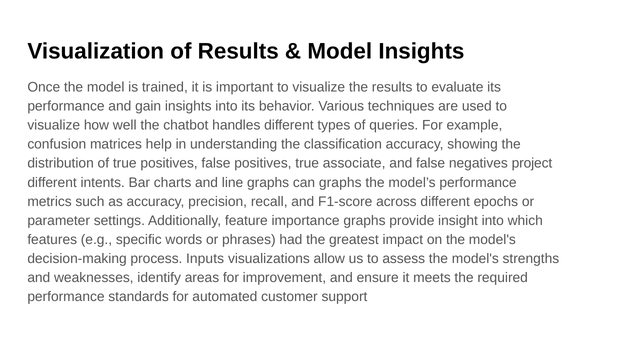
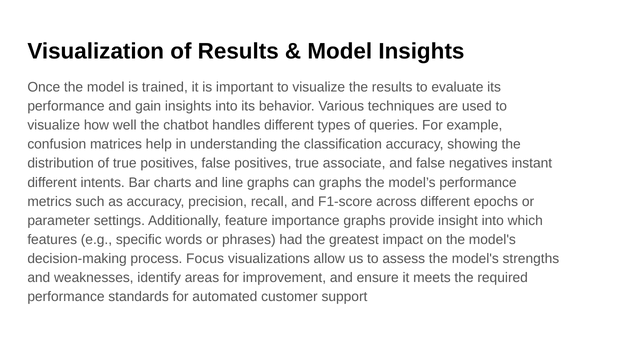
project: project -> instant
Inputs: Inputs -> Focus
